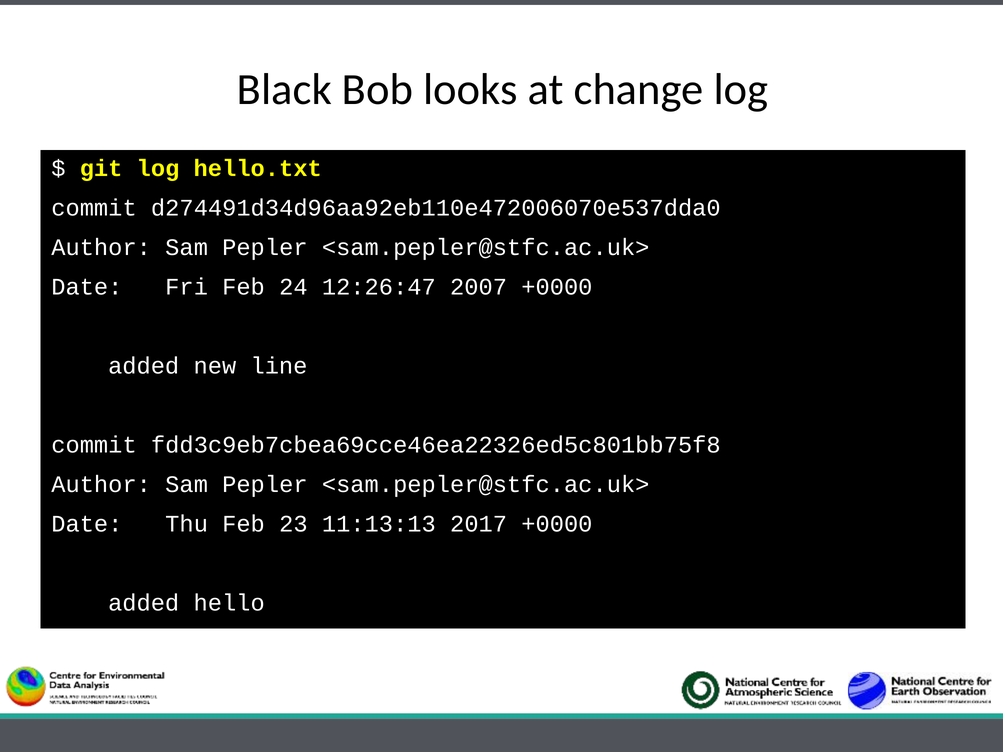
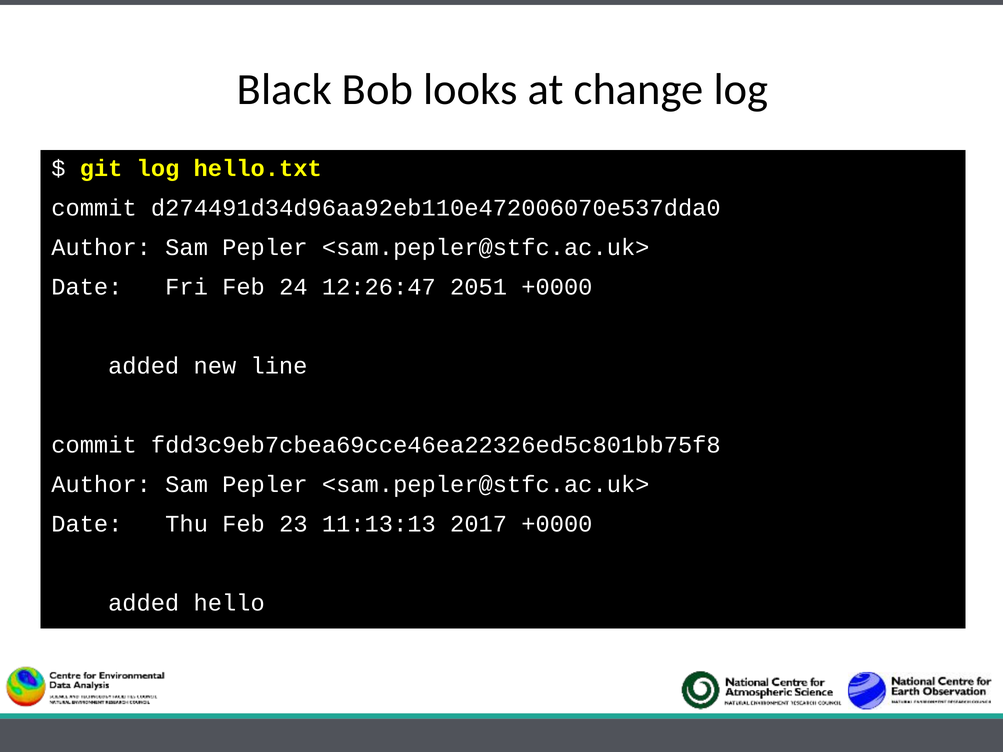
2007: 2007 -> 2051
